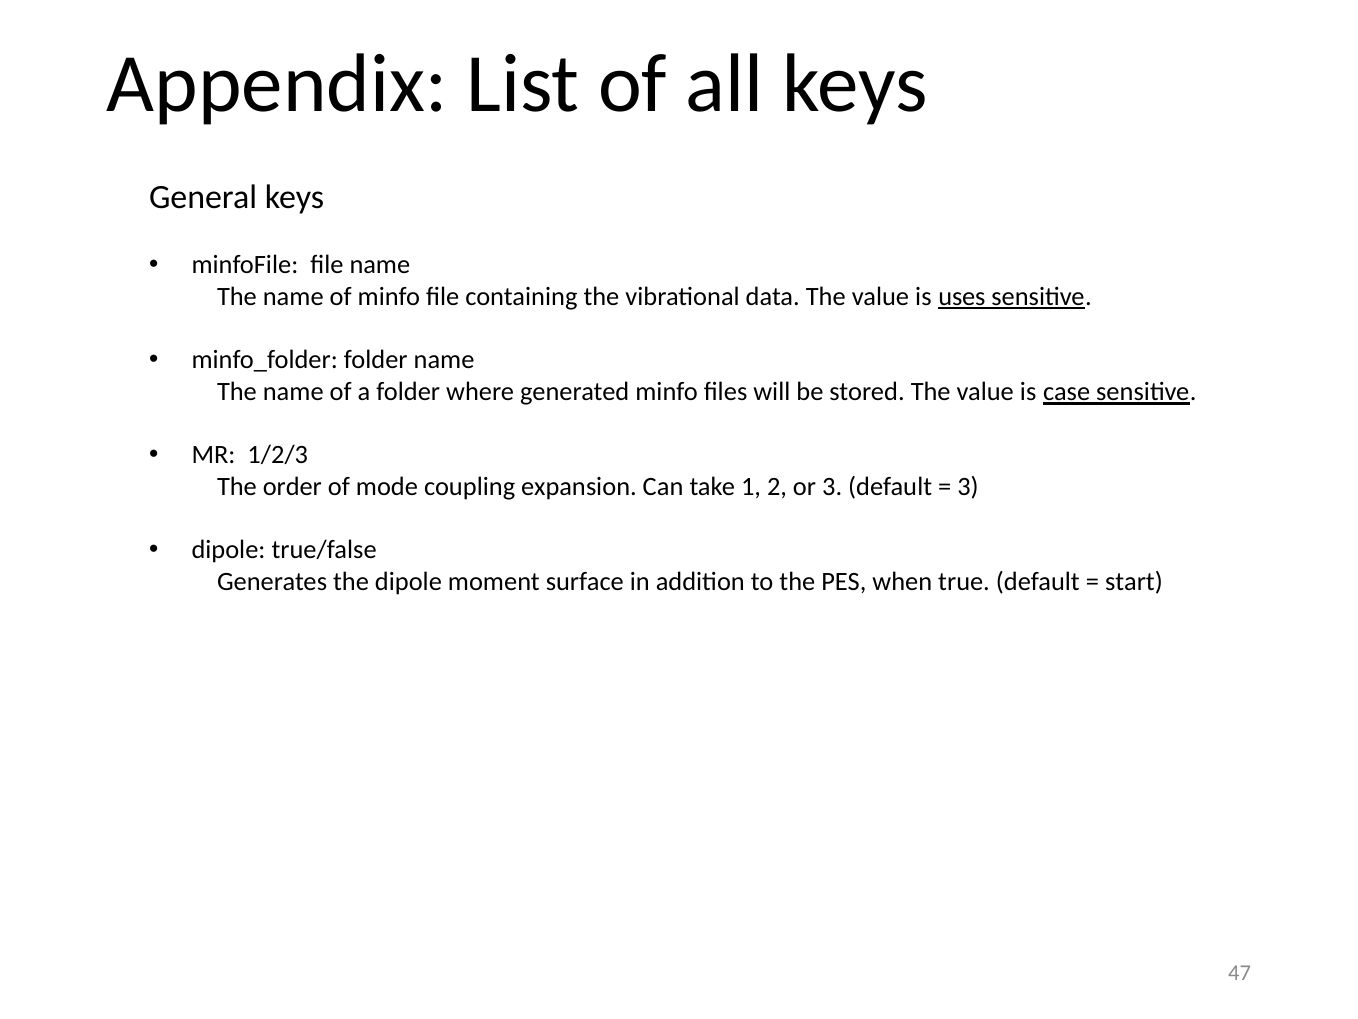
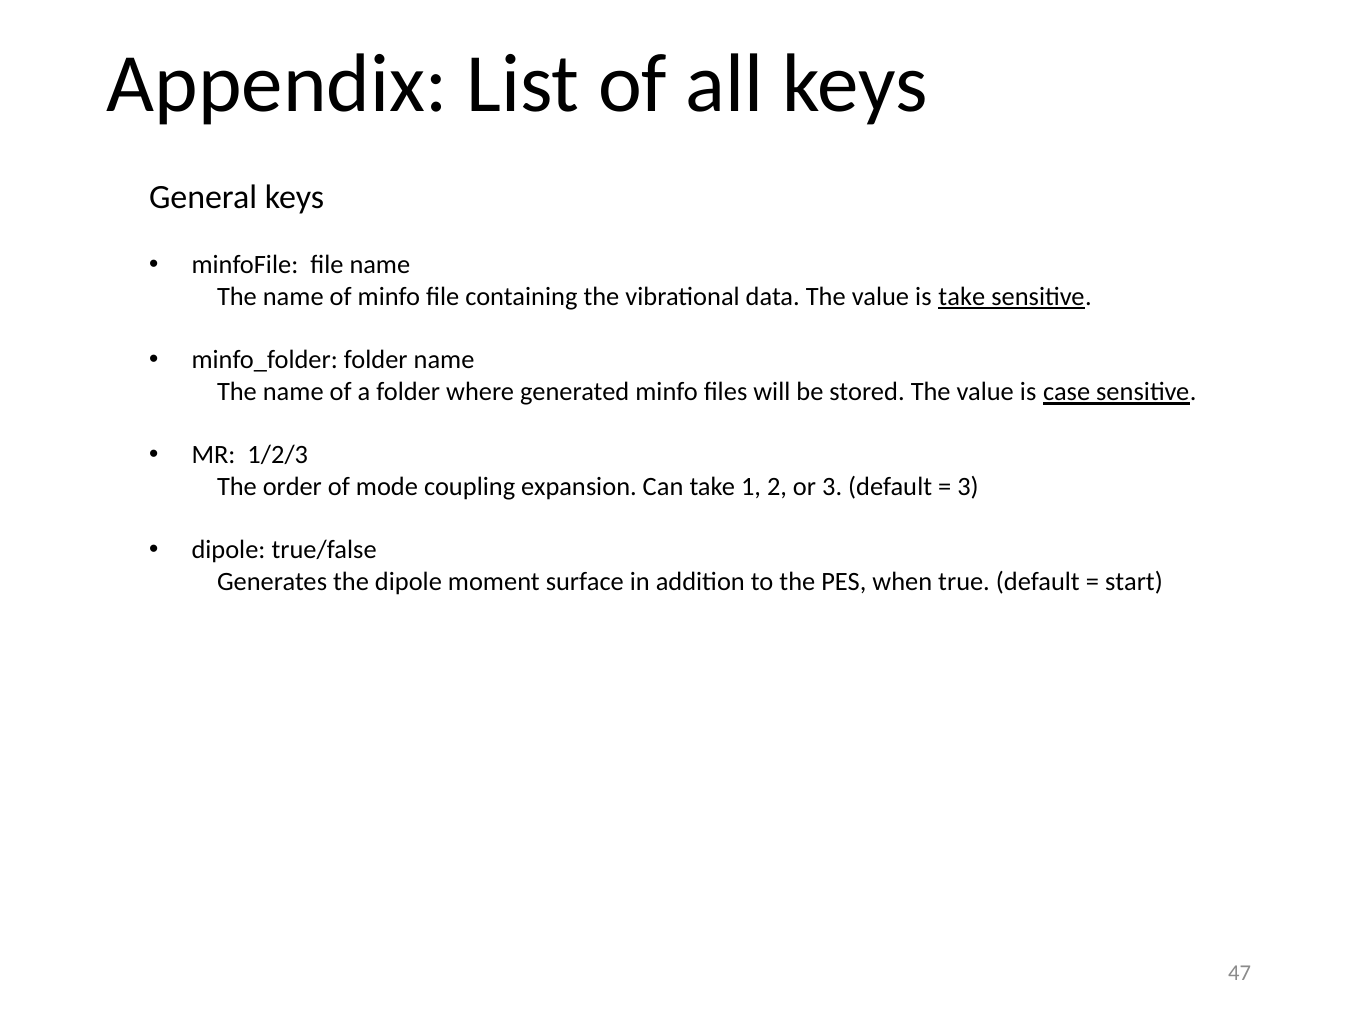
is uses: uses -> take
